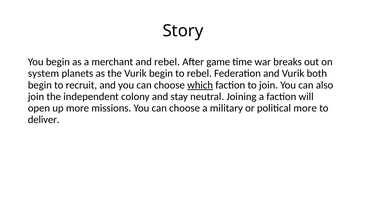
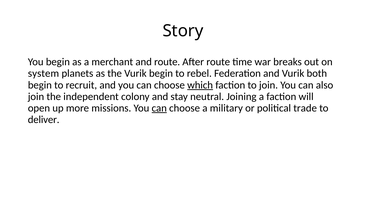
and rebel: rebel -> route
After game: game -> route
can at (159, 108) underline: none -> present
political more: more -> trade
